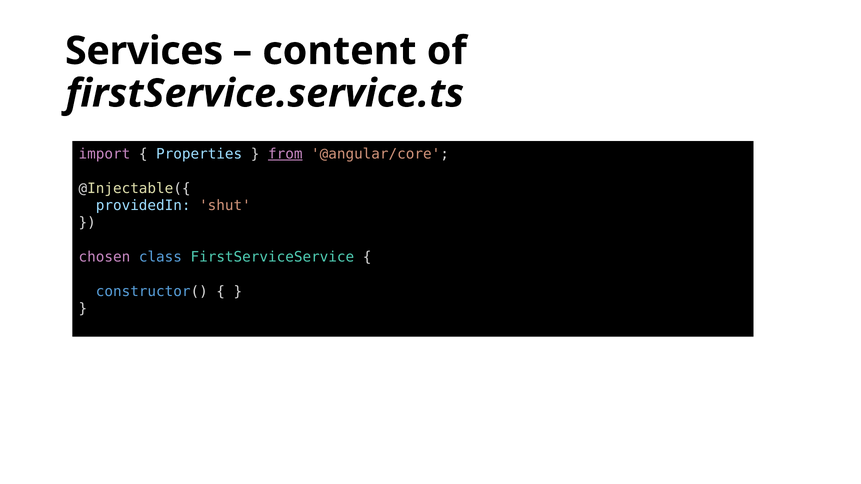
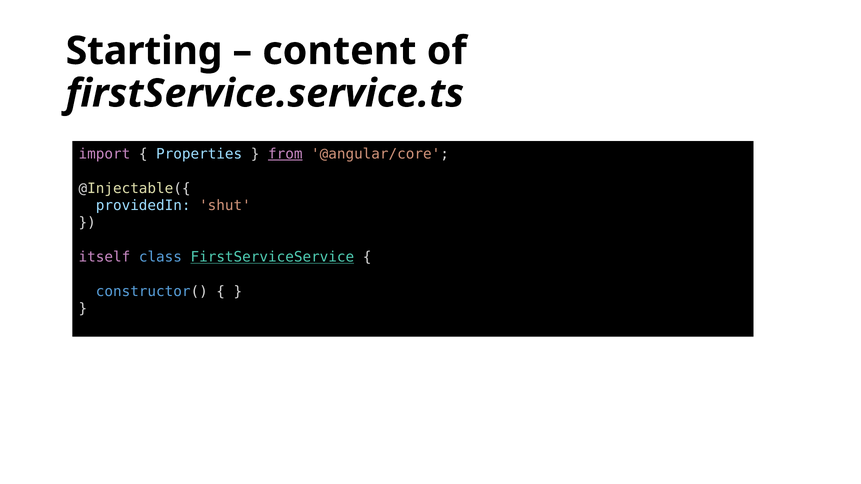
Services: Services -> Starting
chosen: chosen -> itself
FirstServiceService underline: none -> present
